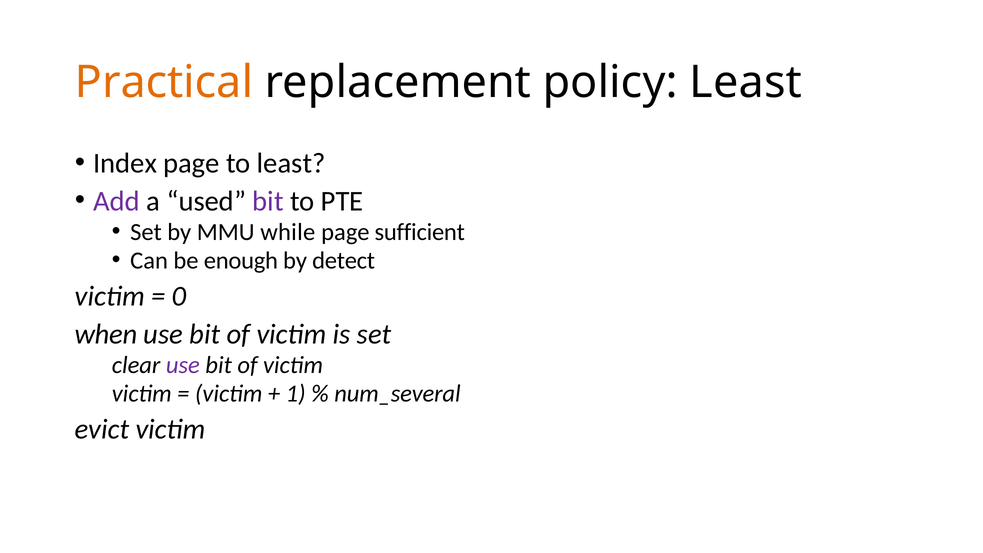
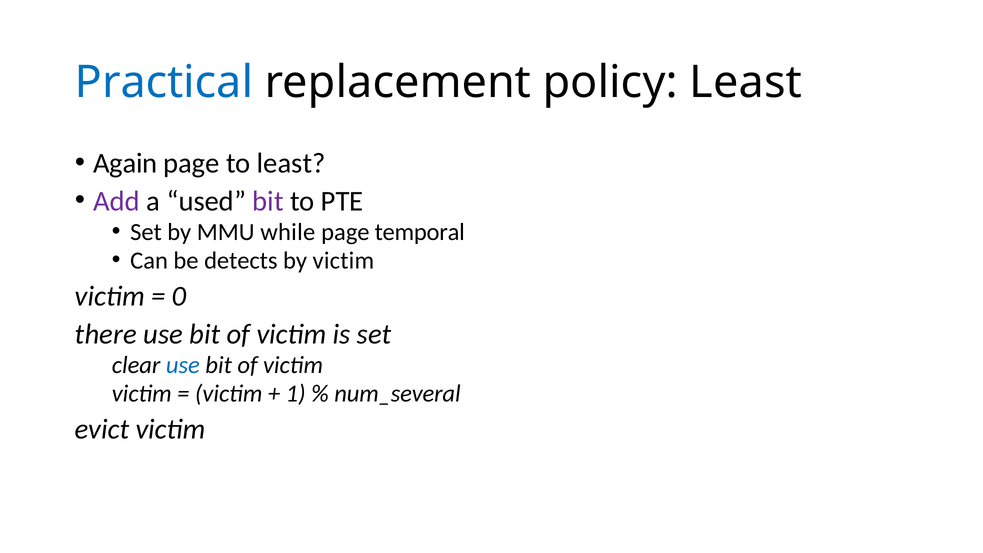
Practical colour: orange -> blue
Index: Index -> Again
sufficient: sufficient -> temporal
enough: enough -> detects
by detect: detect -> victim
when: when -> there
use at (183, 365) colour: purple -> blue
